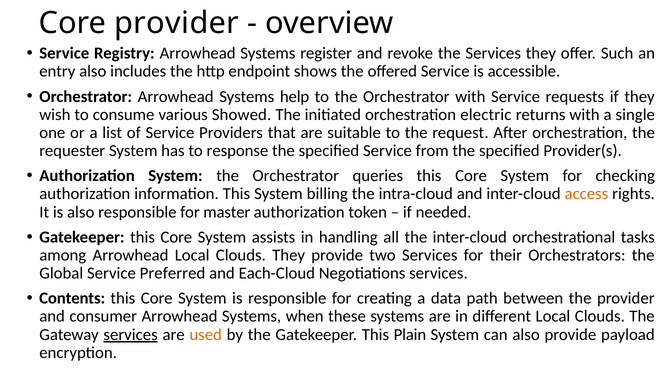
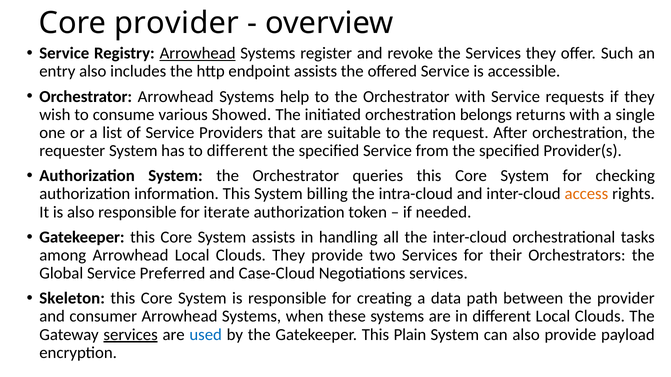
Arrowhead at (198, 53) underline: none -> present
endpoint shows: shows -> assists
electric: electric -> belongs
to response: response -> different
master: master -> iterate
Each-Cloud: Each-Cloud -> Case-Cloud
Contents: Contents -> Skeleton
used colour: orange -> blue
